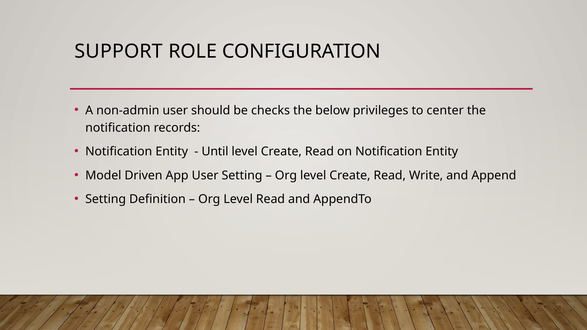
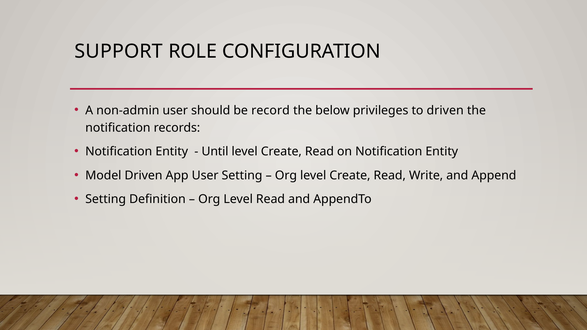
checks: checks -> record
to center: center -> driven
